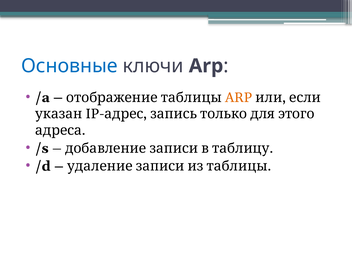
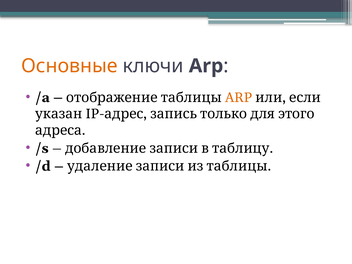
Основные colour: blue -> orange
